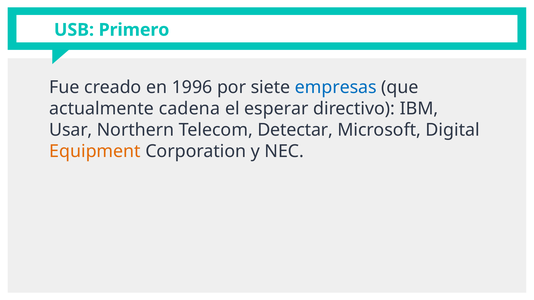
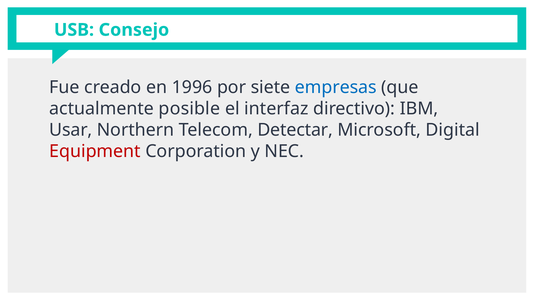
Primero: Primero -> Consejo
cadena: cadena -> posible
esperar: esperar -> interfaz
Equipment colour: orange -> red
